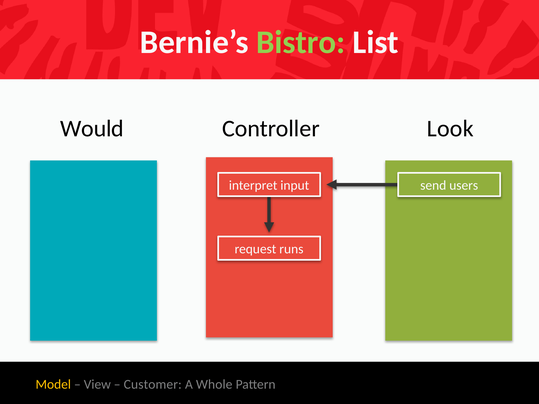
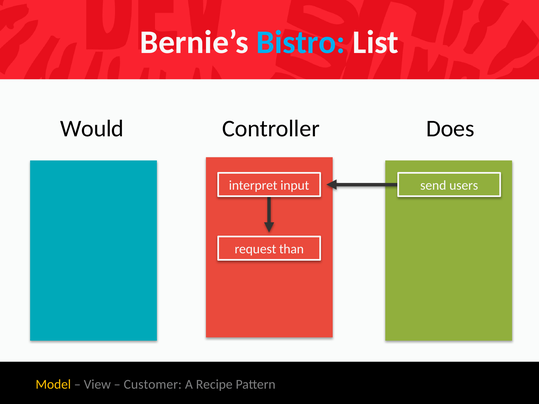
Bistro colour: light green -> light blue
Look: Look -> Does
runs: runs -> than
Whole: Whole -> Recipe
